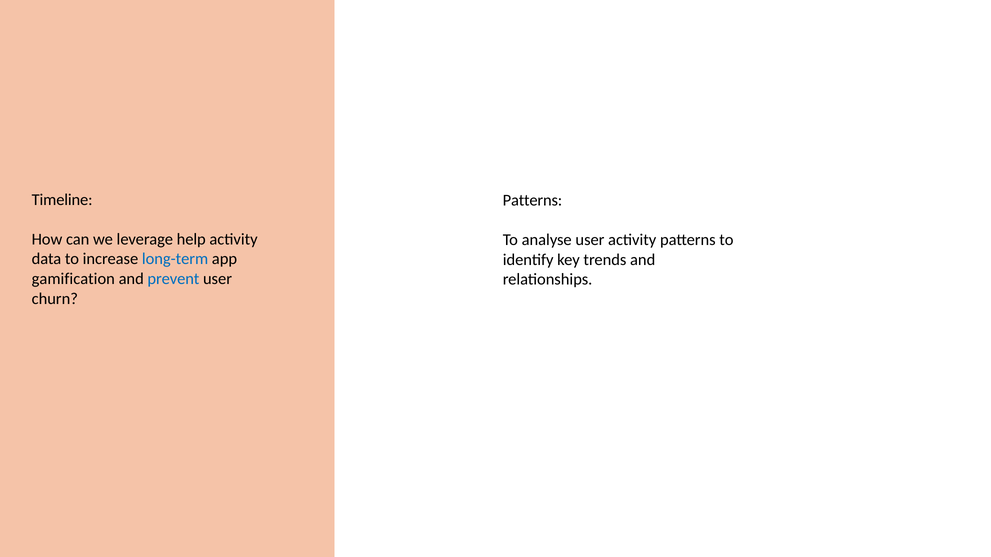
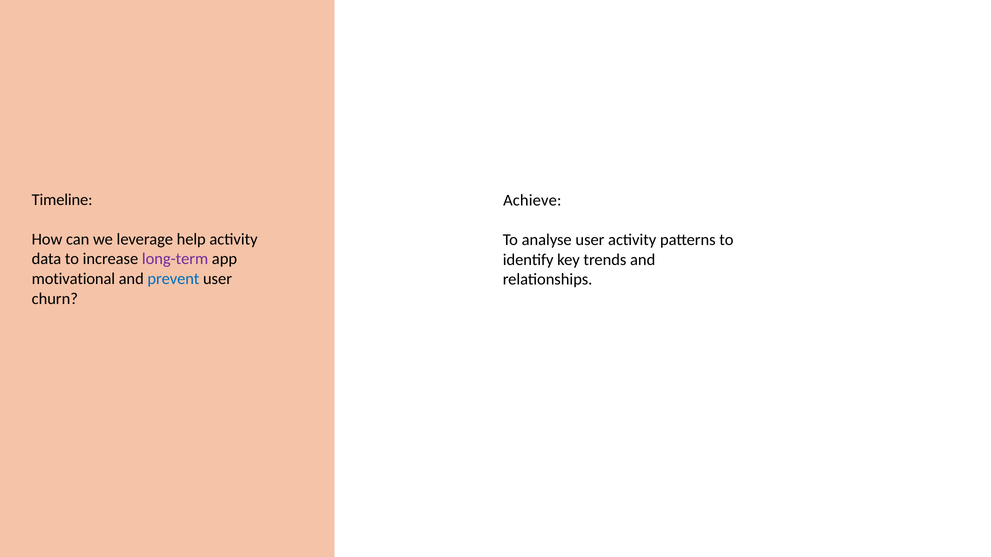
Patterns at (532, 200): Patterns -> Achieve
long-term colour: blue -> purple
gamification: gamification -> motivational
